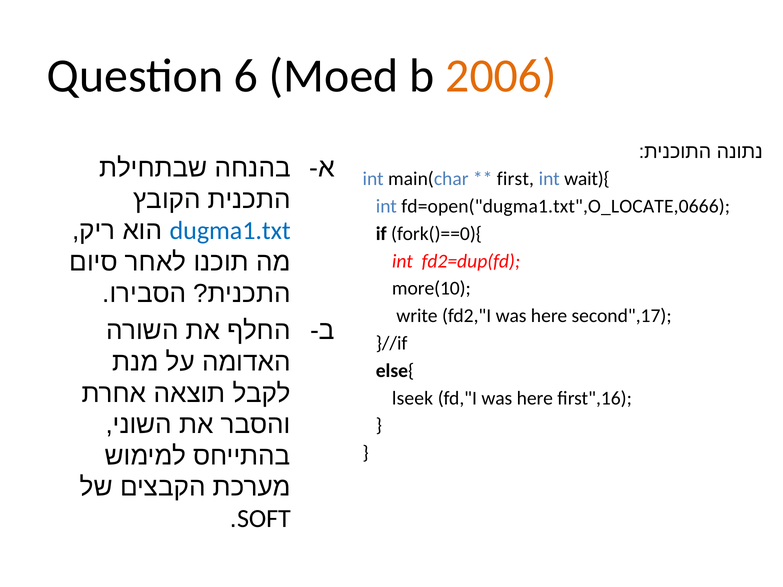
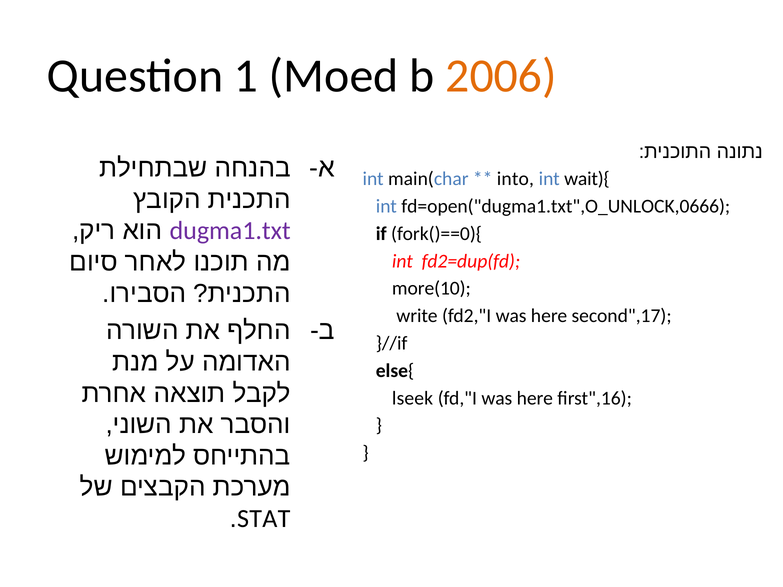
6: 6 -> 1
first: first -> into
fd=open("dugma1.txt",O_LOCATE,0666: fd=open("dugma1.txt",O_LOCATE,0666 -> fd=open("dugma1.txt",O_UNLOCK,0666
dugma1.txt colour: blue -> purple
SOFT: SOFT -> STAT
